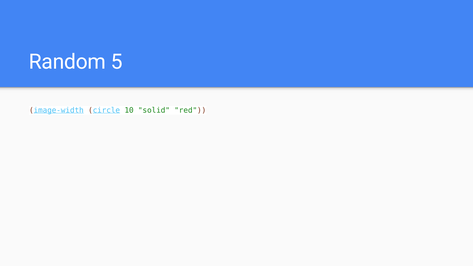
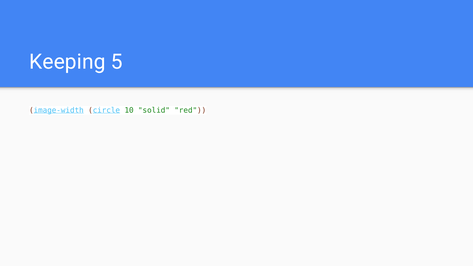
Random: Random -> Keeping
